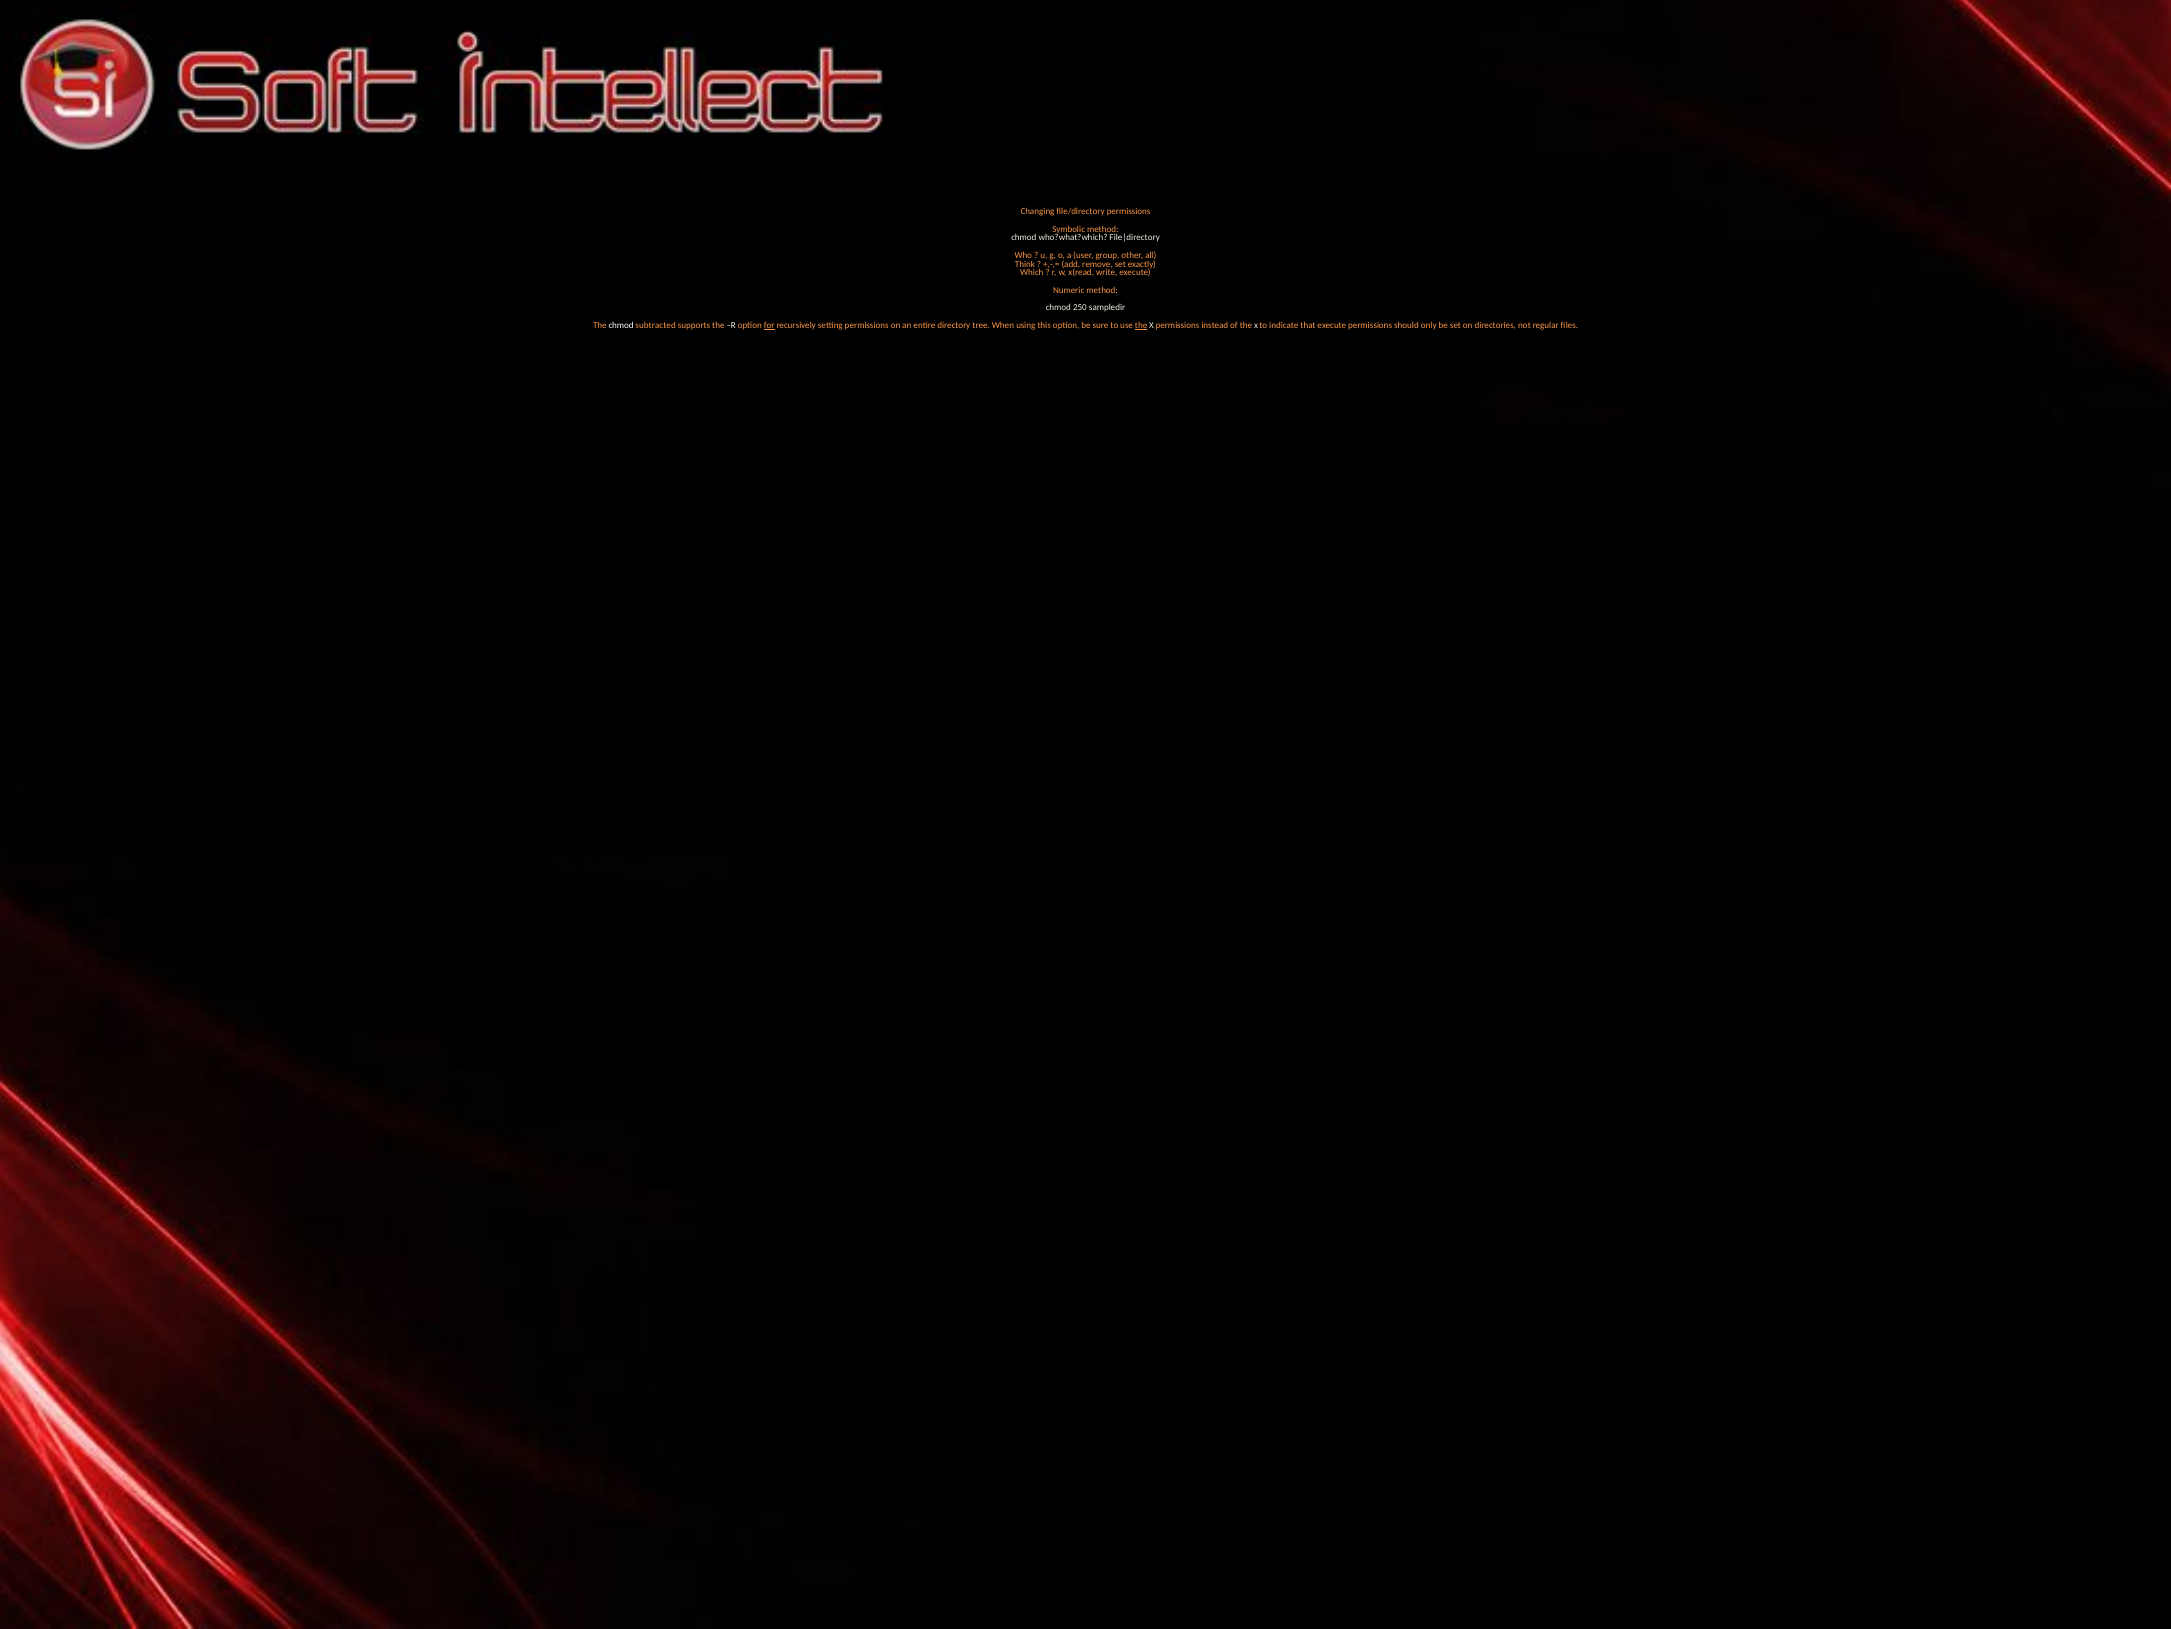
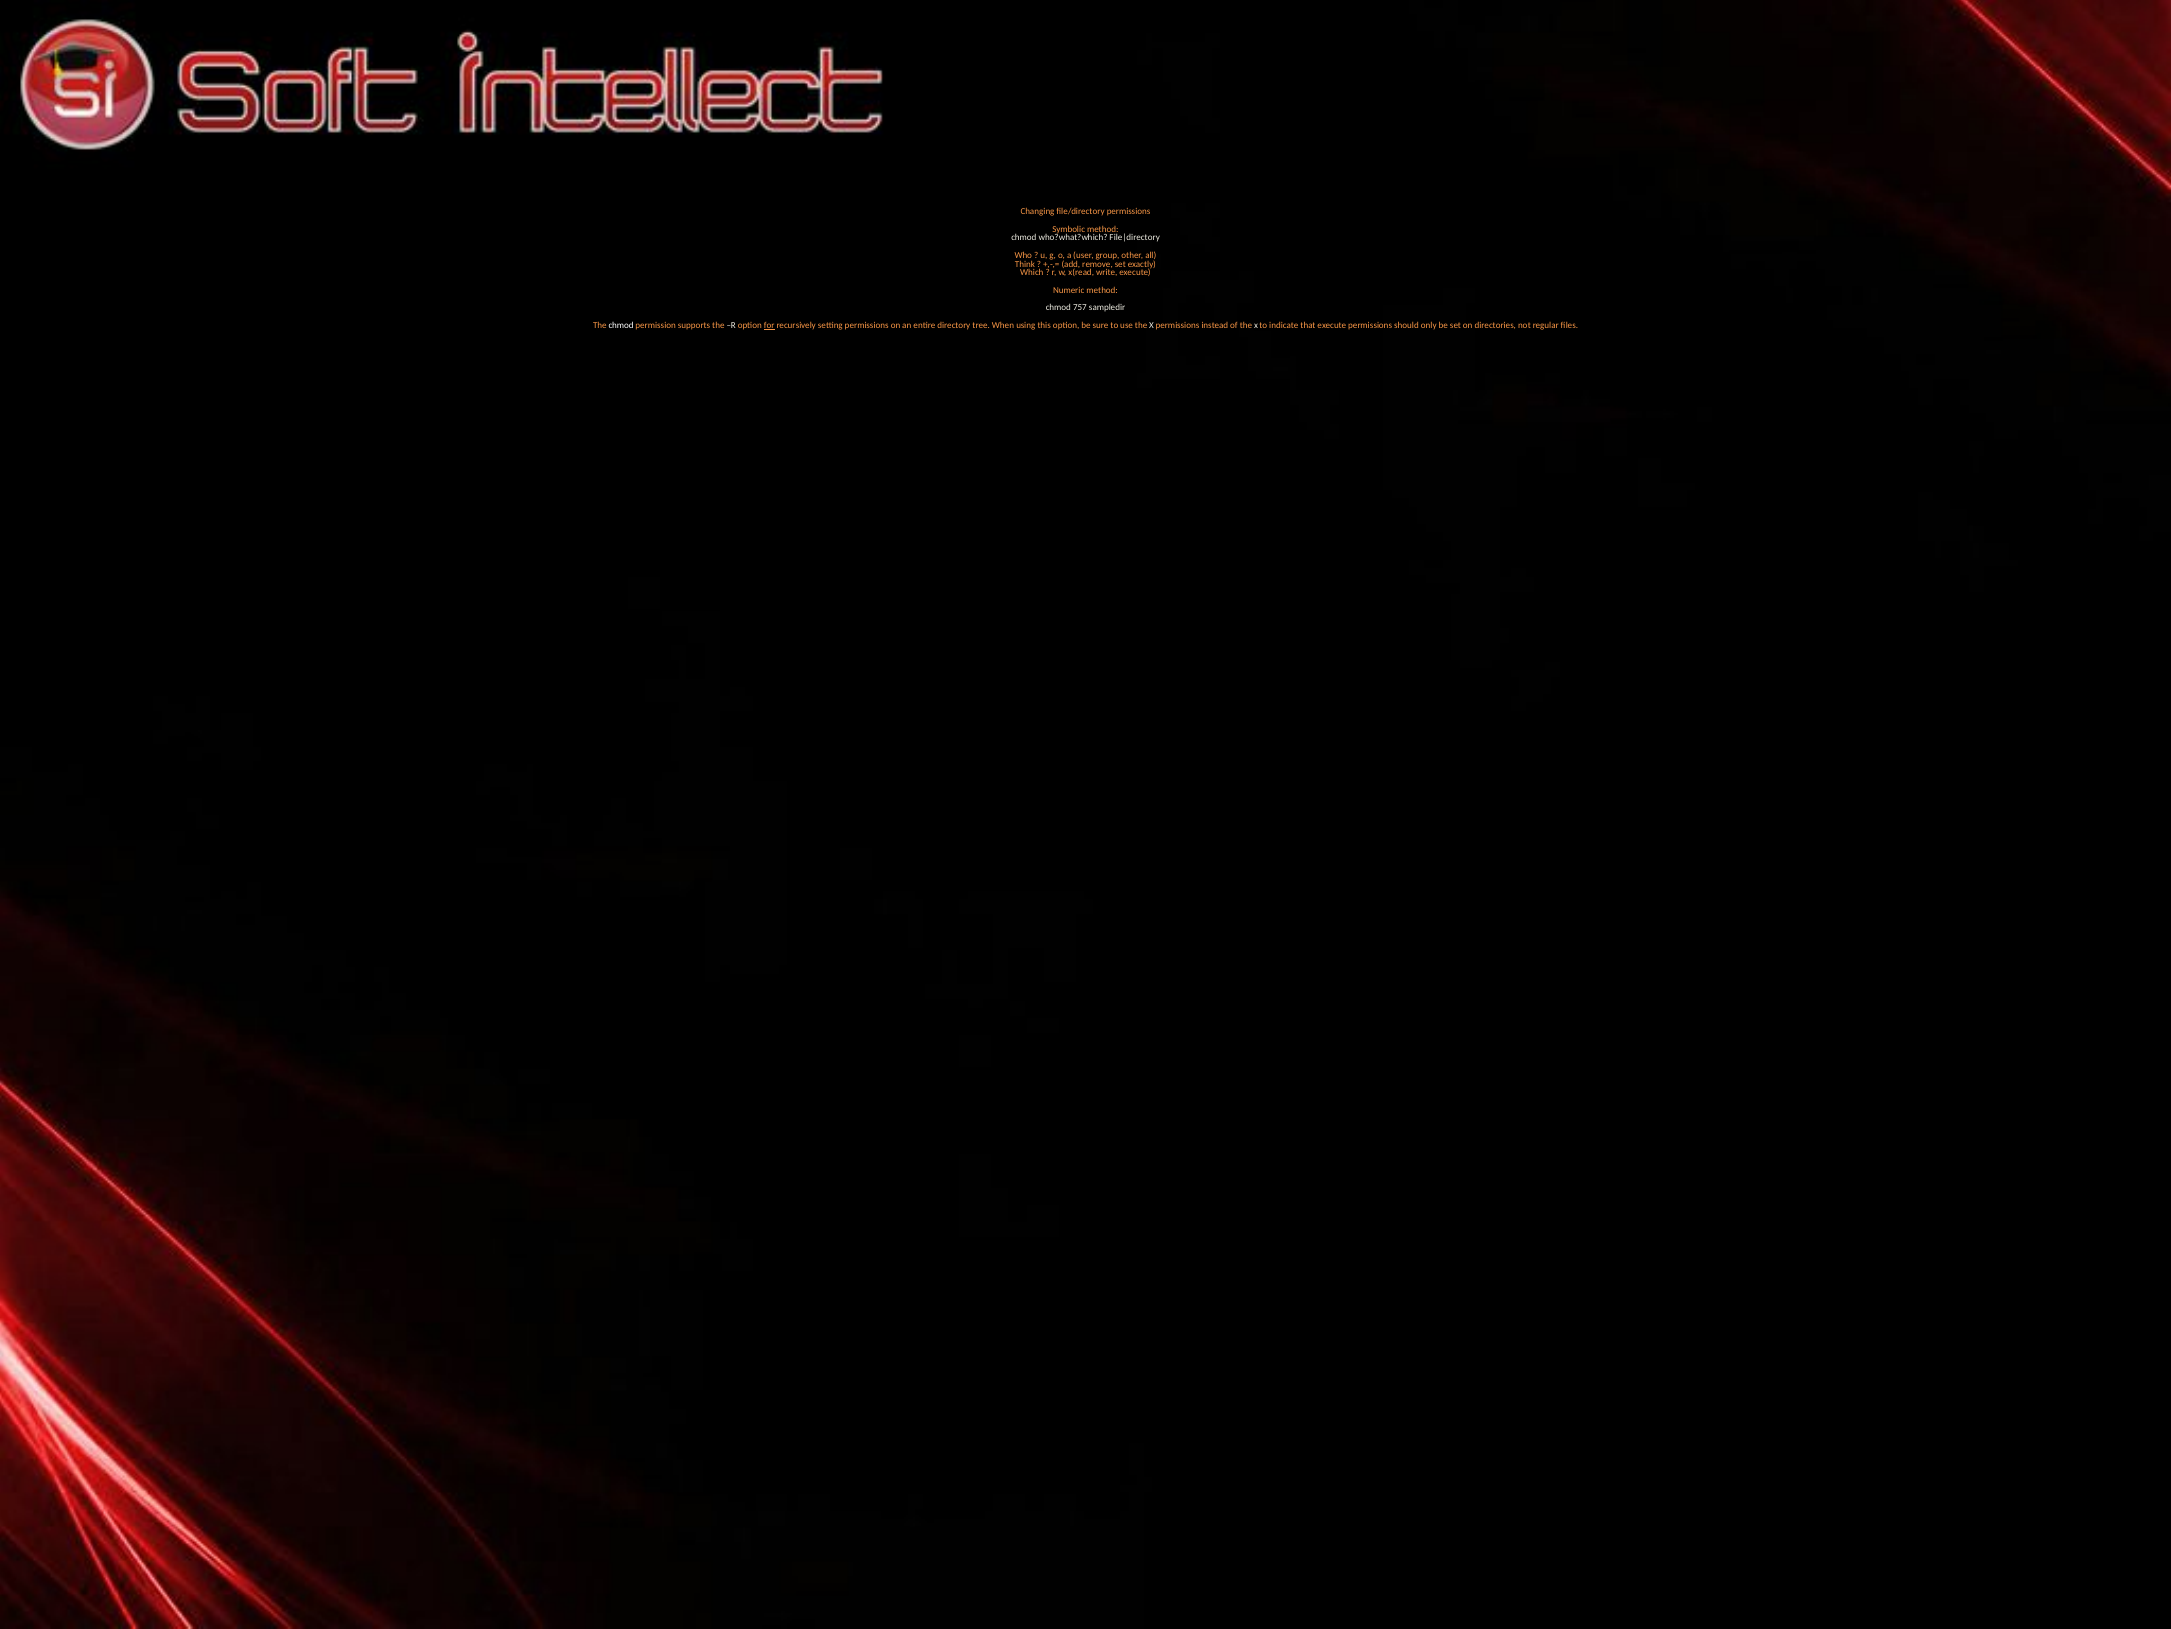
250: 250 -> 757
subtracted: subtracted -> permission
the at (1141, 325) underline: present -> none
